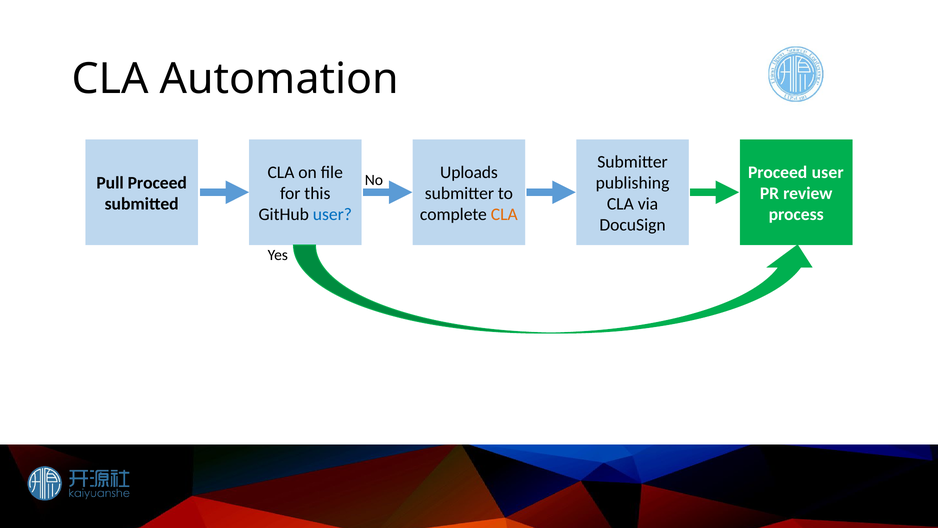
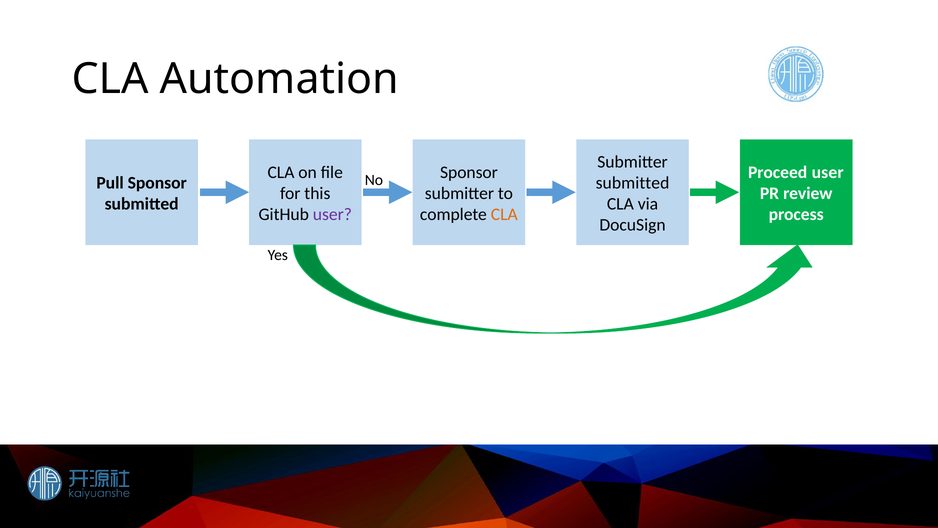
Uploads at (469, 172): Uploads -> Sponsor
Pull Proceed: Proceed -> Sponsor
publishing at (633, 183): publishing -> submitted
user at (332, 214) colour: blue -> purple
